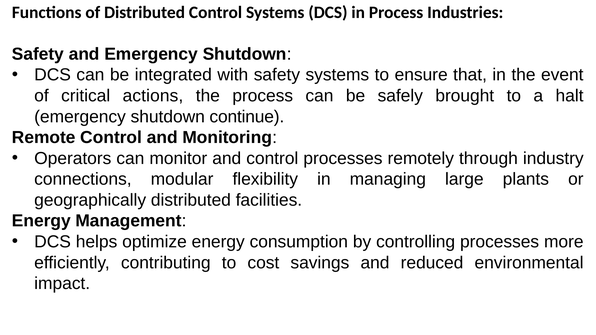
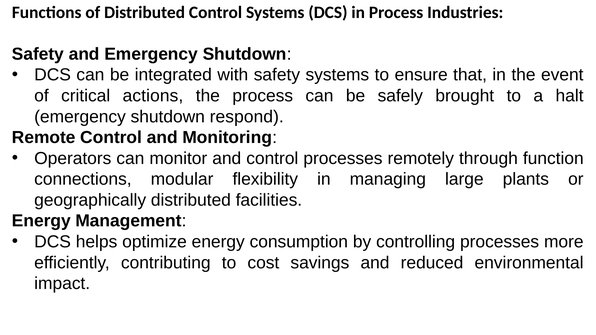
continue: continue -> respond
industry: industry -> function
